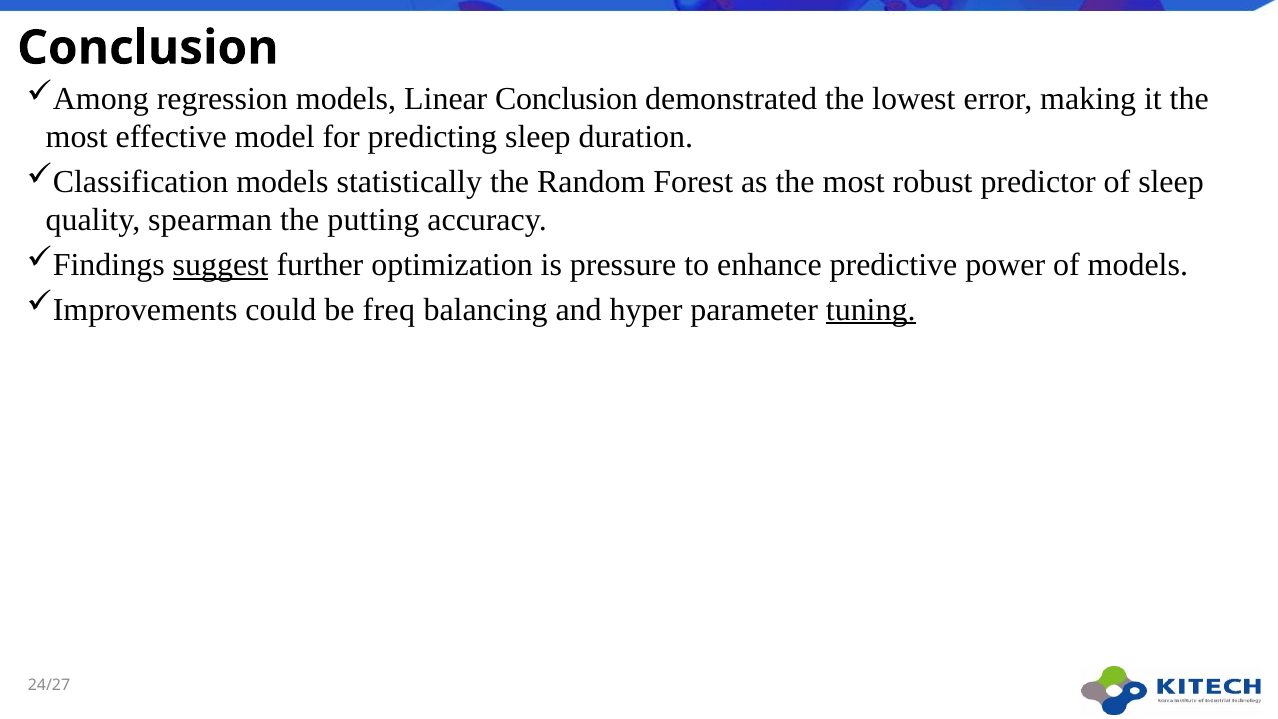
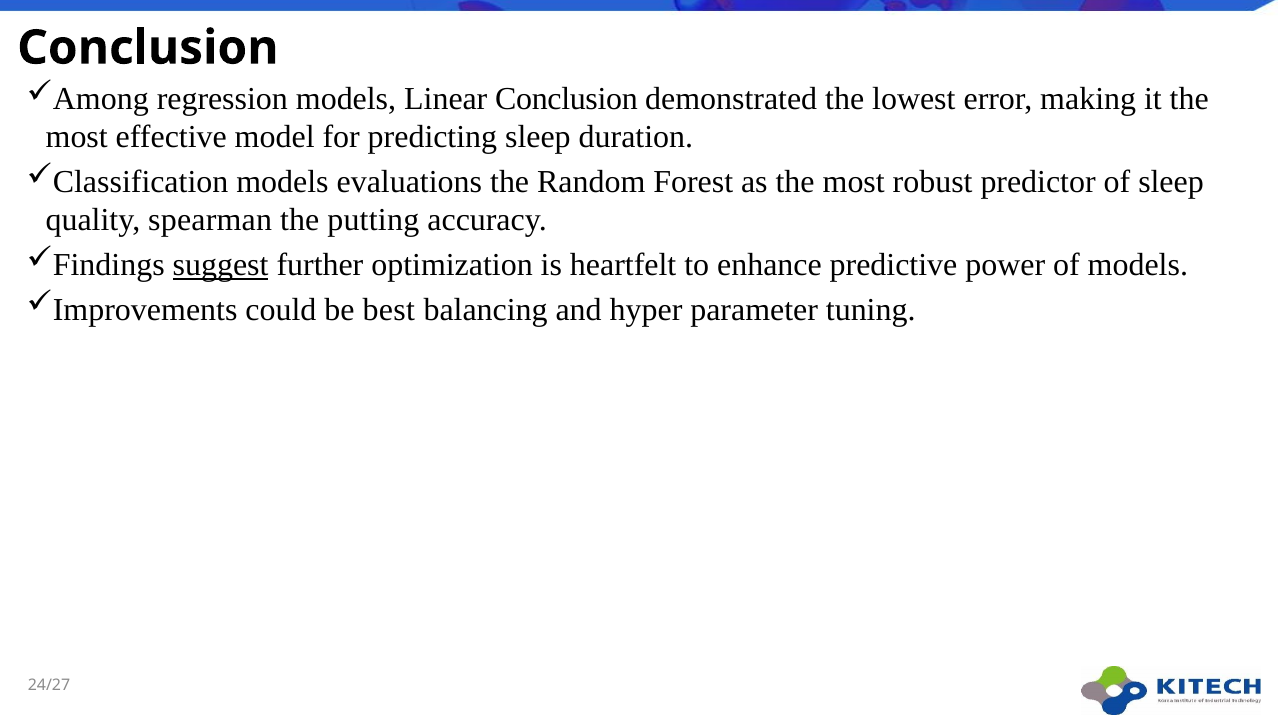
statistically: statistically -> evaluations
pressure: pressure -> heartfelt
freq: freq -> best
tuning underline: present -> none
